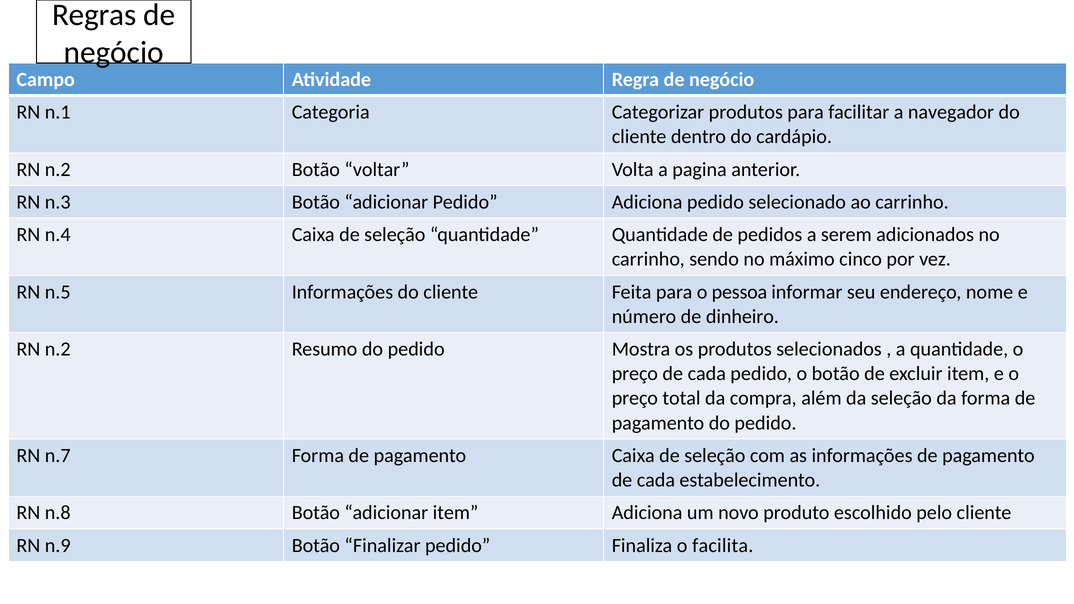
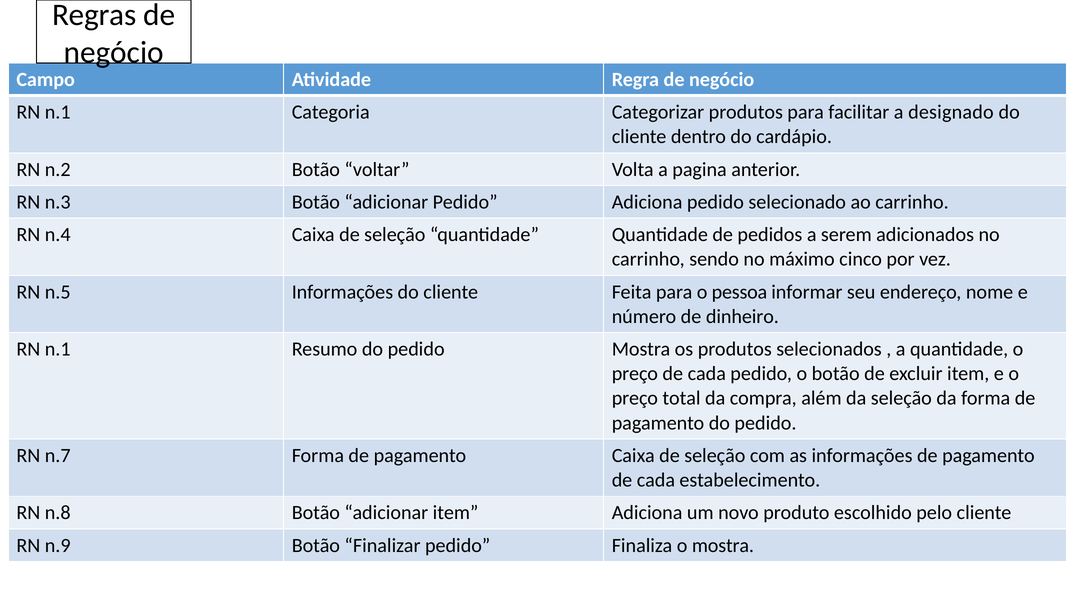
navegador: navegador -> designado
n.2 at (58, 349): n.2 -> n.1
o facilita: facilita -> mostra
